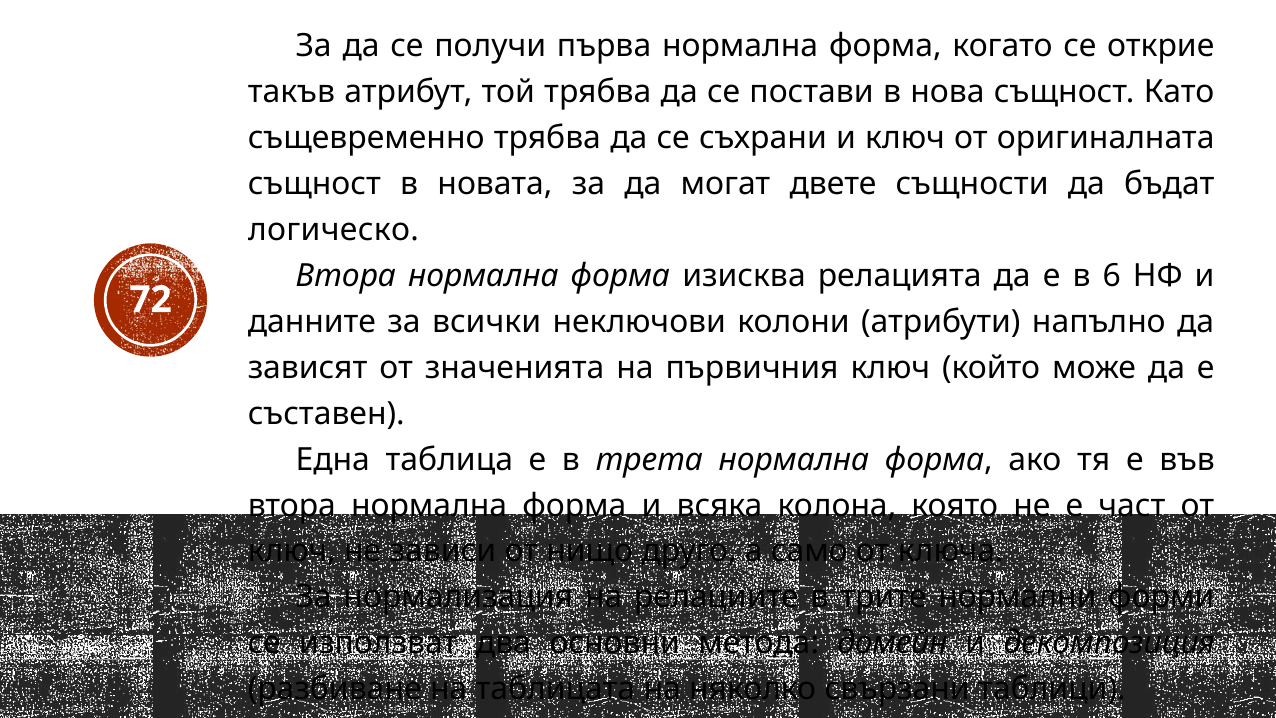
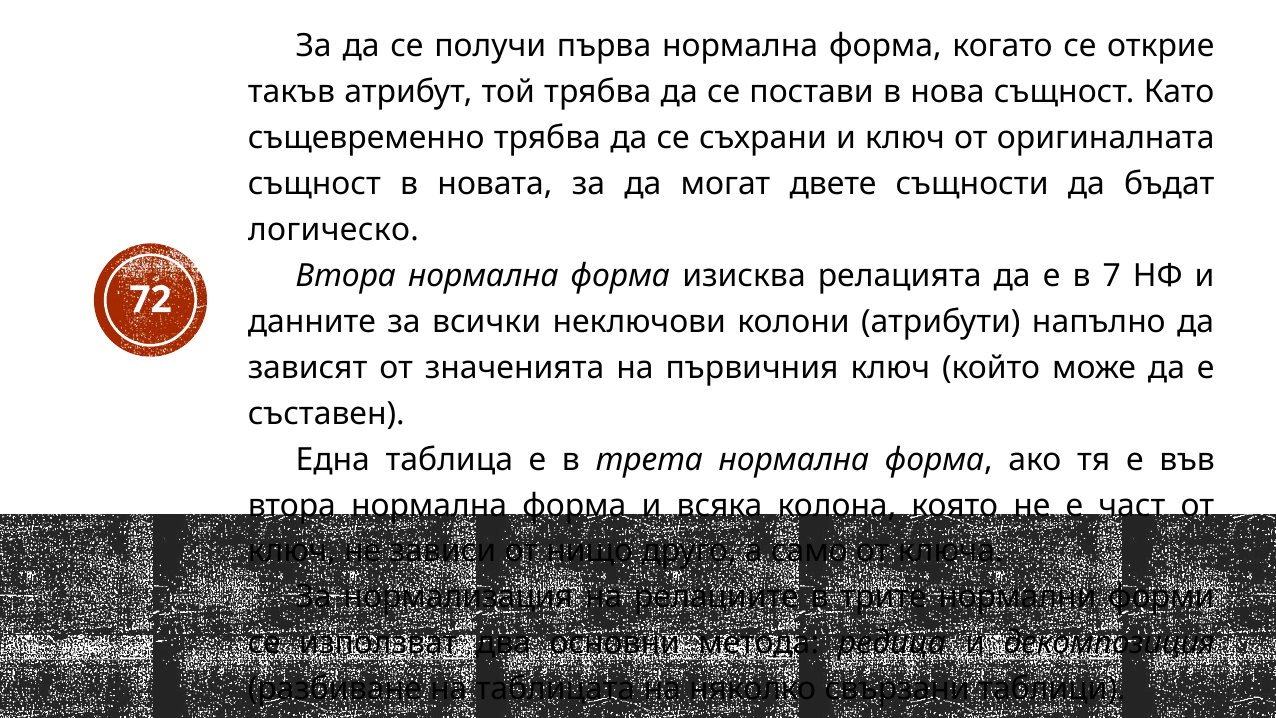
6: 6 -> 7
домейн: домейн -> редица
